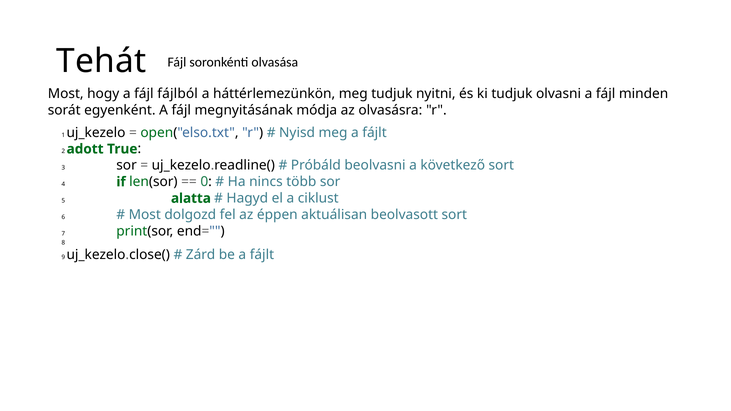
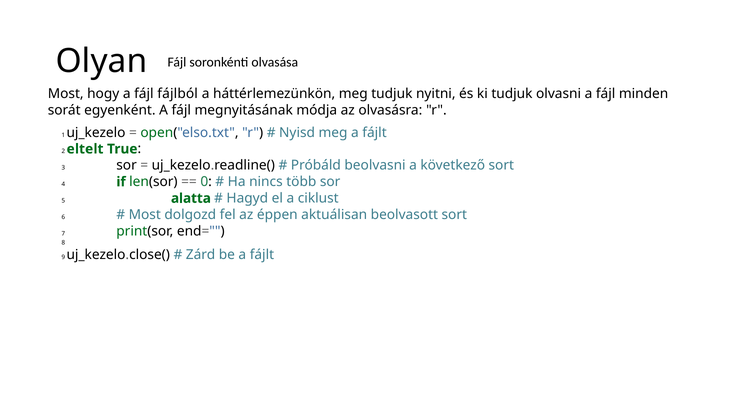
Tehát: Tehát -> Olyan
adott: adott -> eltelt
